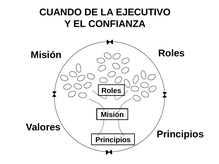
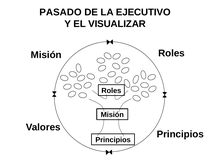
CUANDO: CUANDO -> PASADO
CONFIANZA: CONFIANZA -> VISUALIZAR
